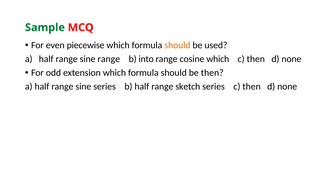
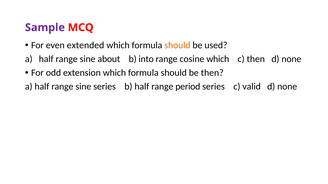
Sample colour: green -> purple
piecewise: piecewise -> extended
sine range: range -> about
sketch: sketch -> period
series c then: then -> valid
